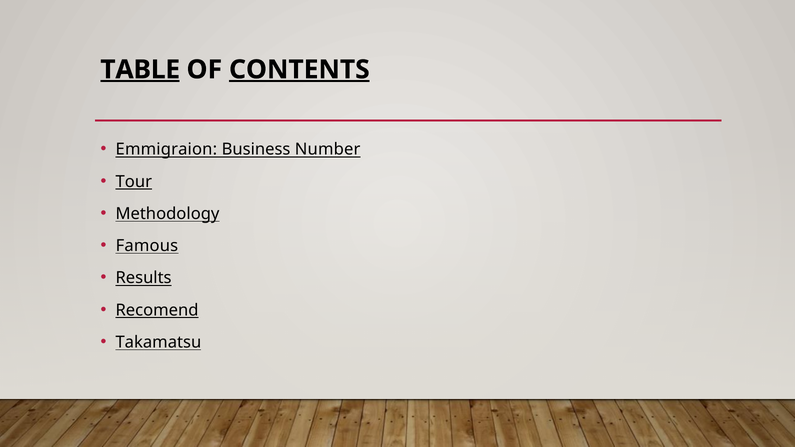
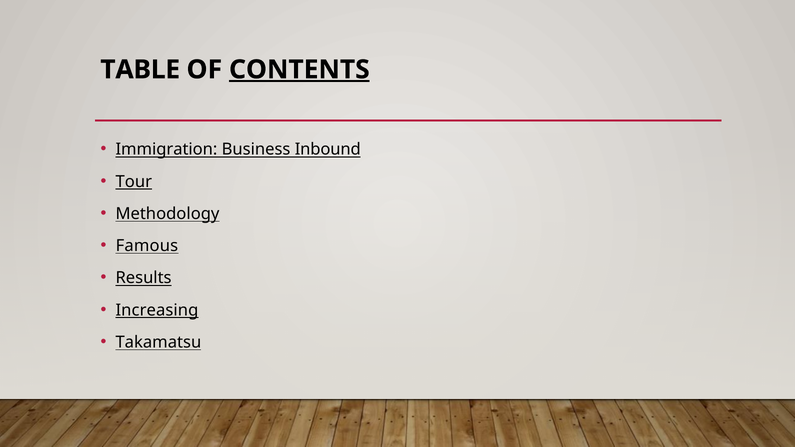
TABLE underline: present -> none
Emmigraion: Emmigraion -> Immigration
Number: Number -> Inbound
Recomend: Recomend -> Increasing
